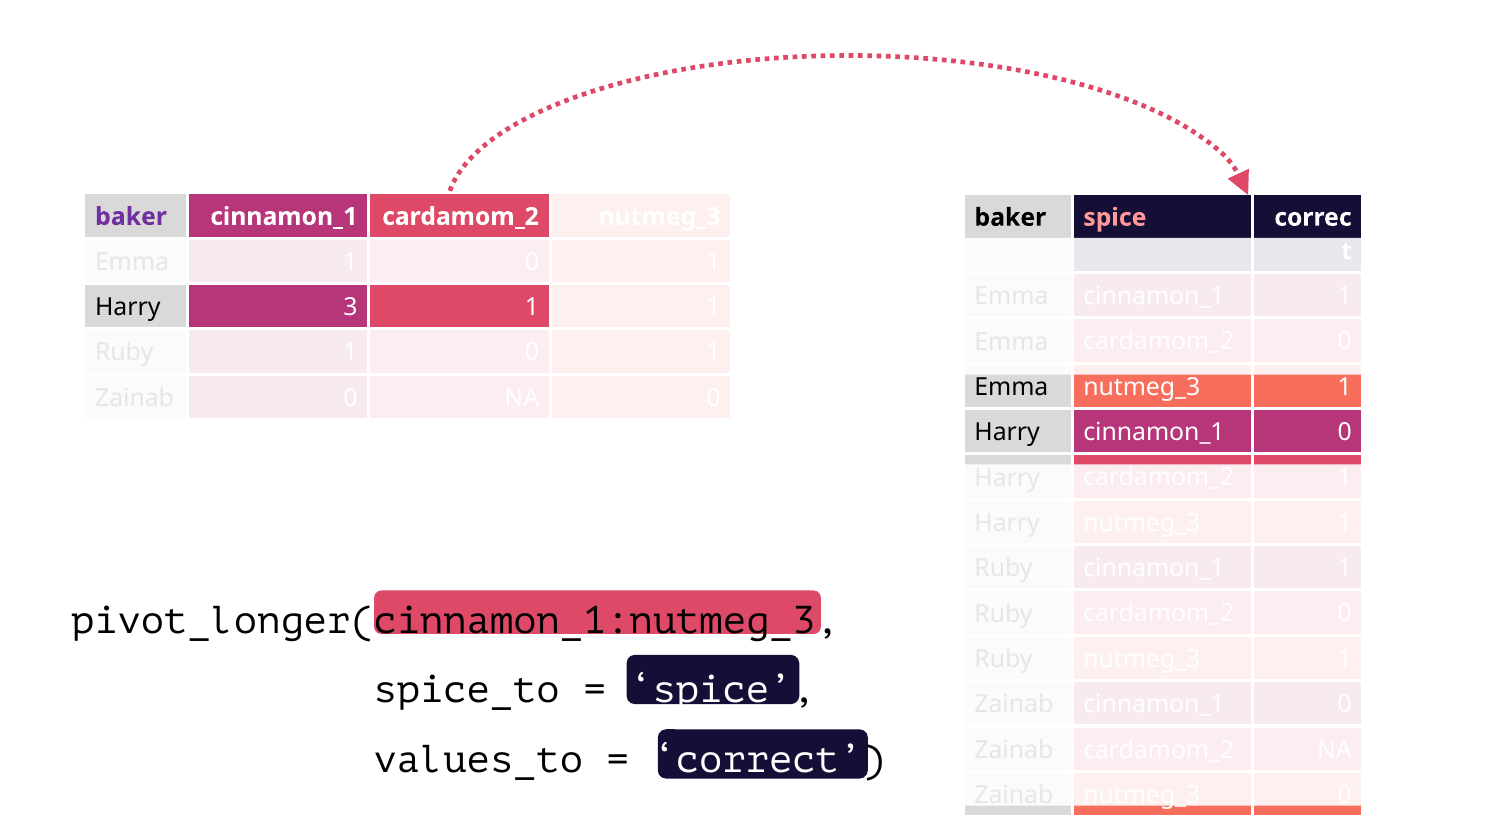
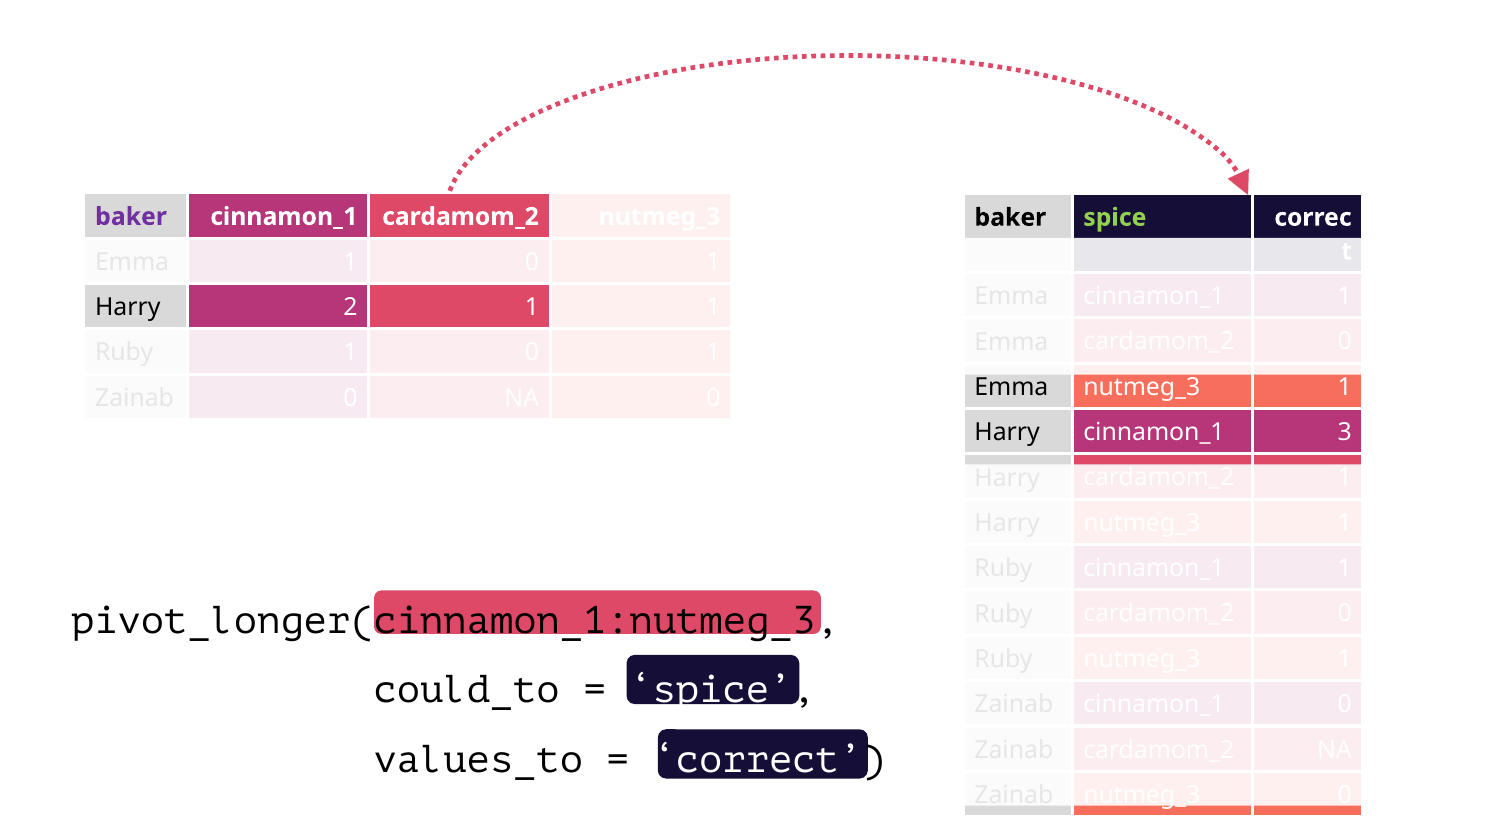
spice at (1115, 218) colour: pink -> light green
3: 3 -> 2
0 at (1345, 432): 0 -> 3
spice_to: spice_to -> could_to
